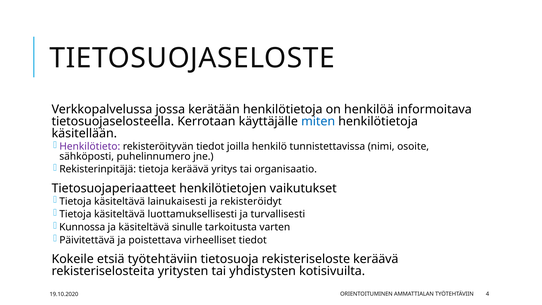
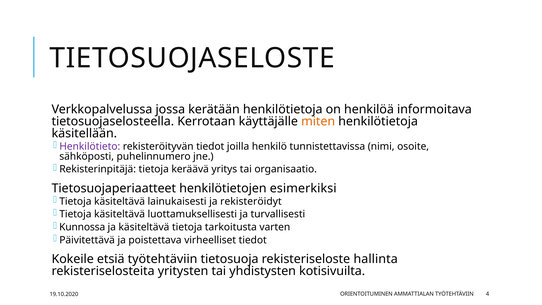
miten colour: blue -> orange
vaikutukset: vaikutukset -> esimerkiksi
käsiteltävä sinulle: sinulle -> tietoja
rekisteriseloste keräävä: keräävä -> hallinta
